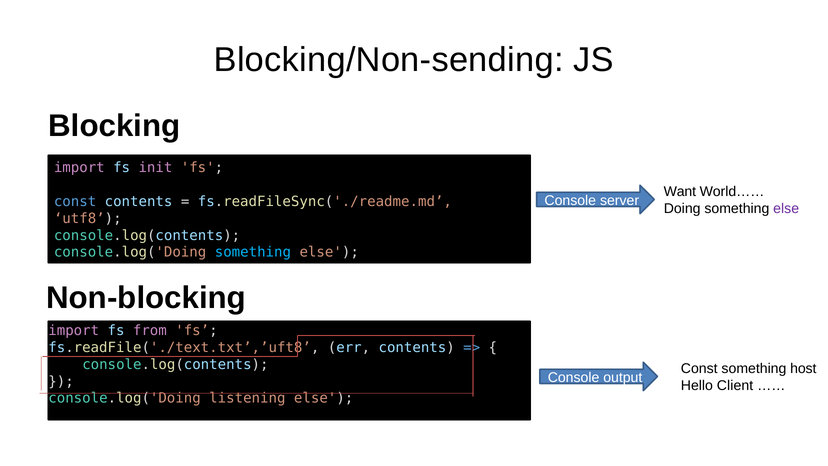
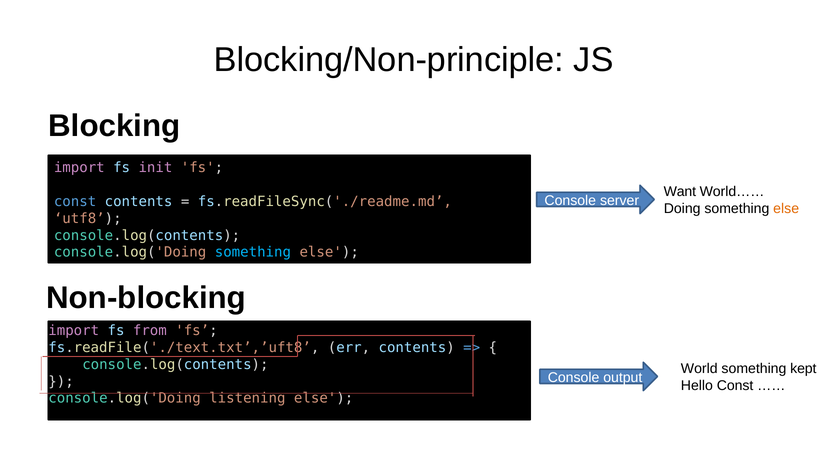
Blocking/Non-sending: Blocking/Non-sending -> Blocking/Non-principle
else at (786, 208) colour: purple -> orange
Const at (699, 369): Const -> World
host: host -> kept
Hello Client: Client -> Const
